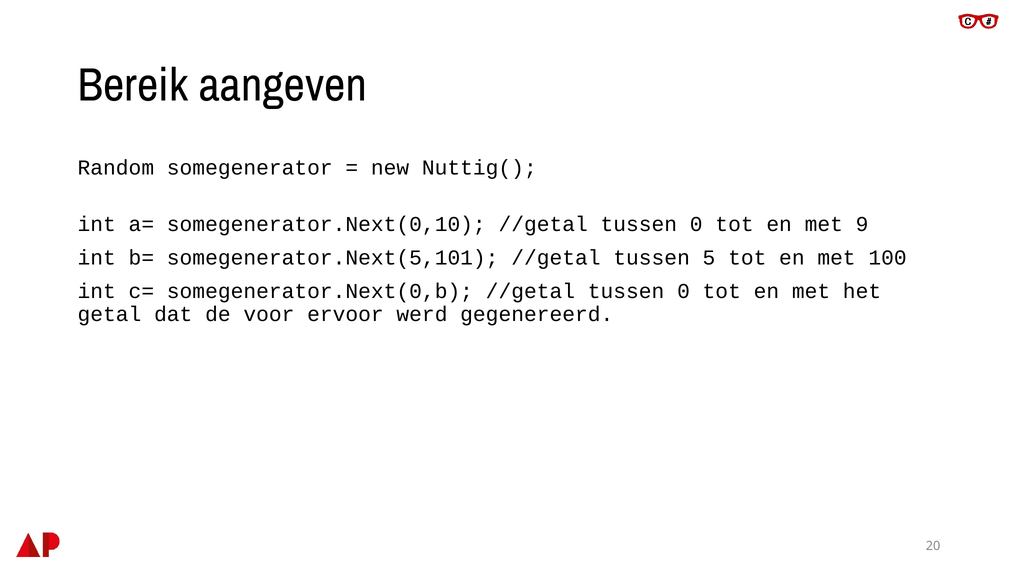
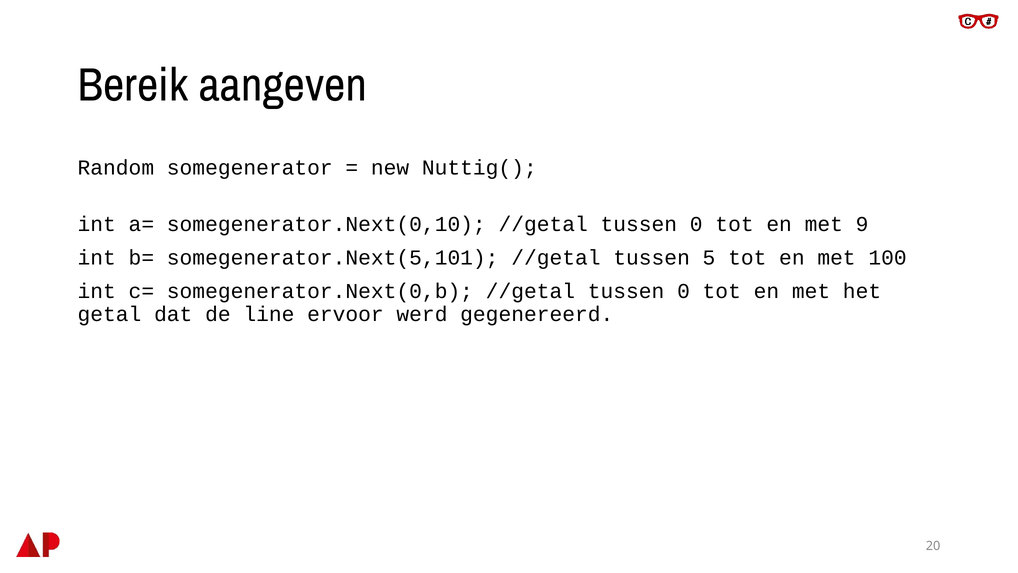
voor: voor -> line
